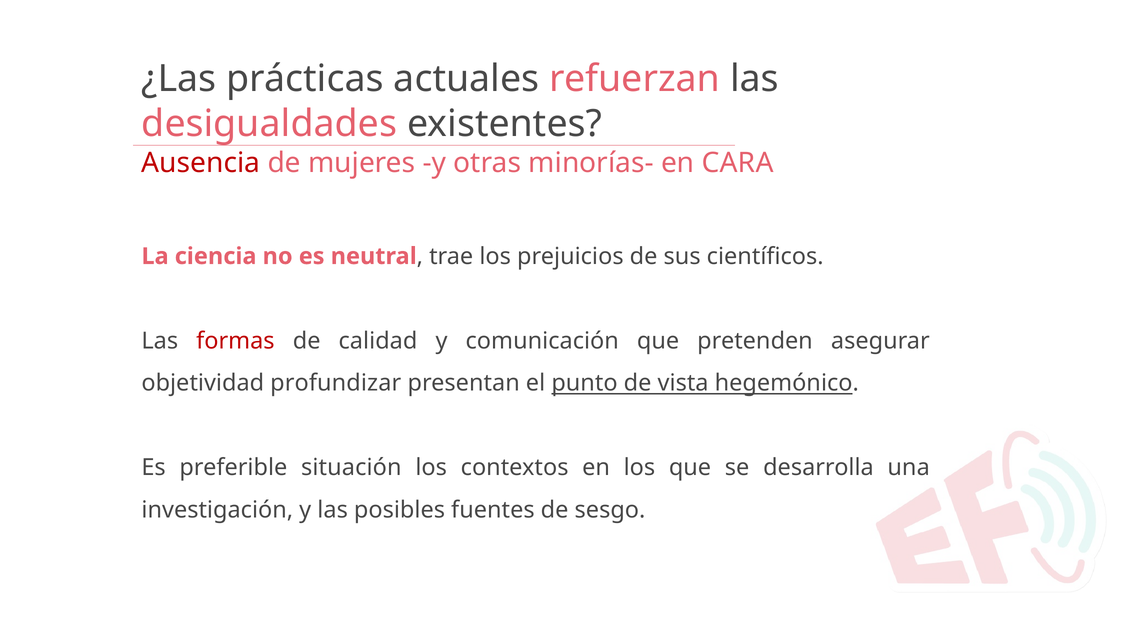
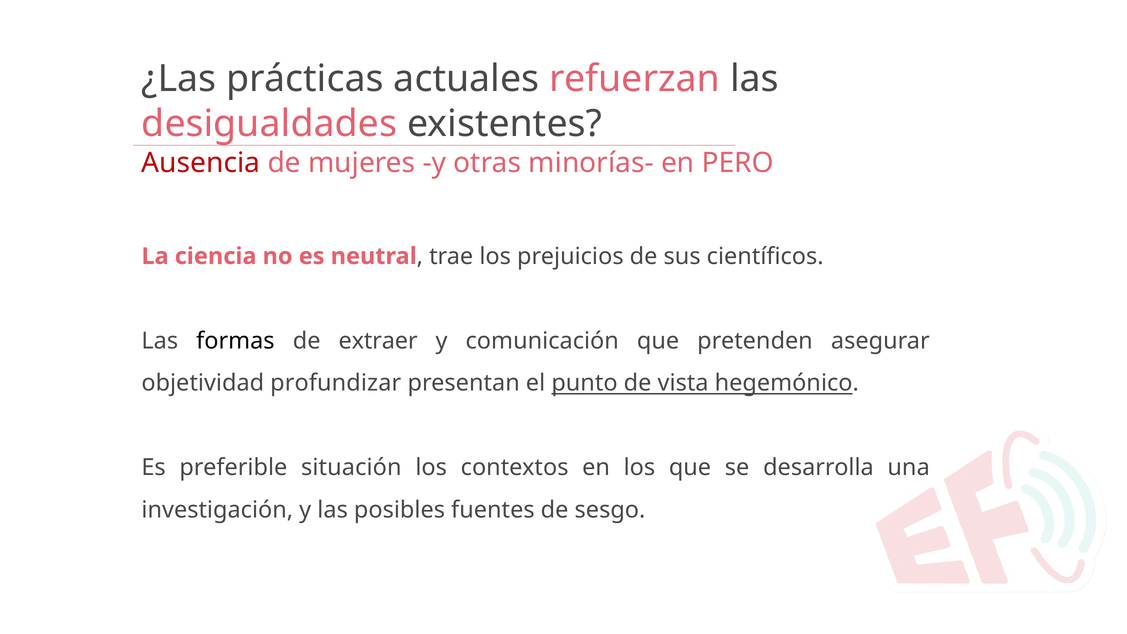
CARA: CARA -> PERO
formas colour: red -> black
calidad: calidad -> extraer
